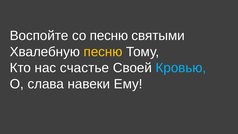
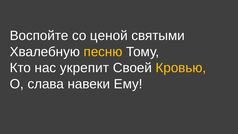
со песню: песню -> ценой
счастье: счастье -> укрепит
Кровью colour: light blue -> yellow
